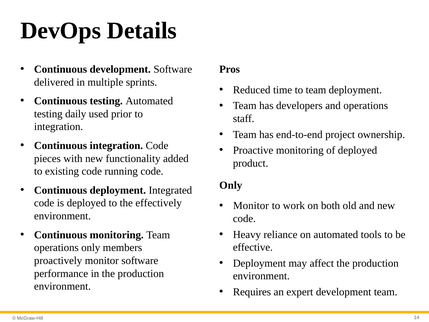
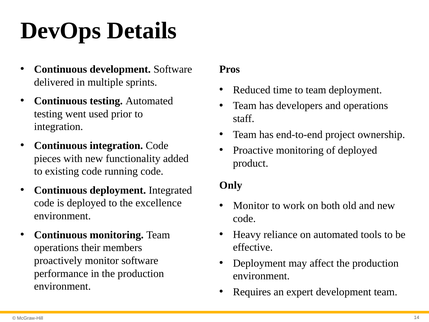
daily: daily -> went
effectively: effectively -> excellence
operations only: only -> their
